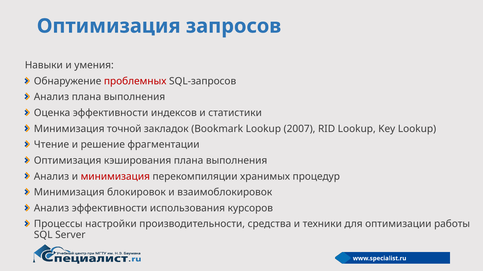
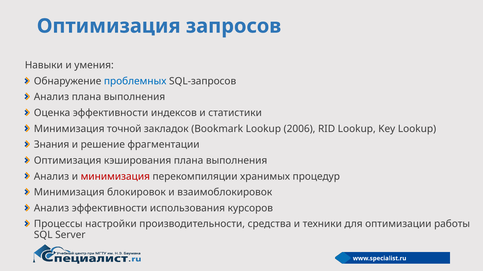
проблемных colour: red -> blue
2007: 2007 -> 2006
Чтение: Чтение -> Знания
